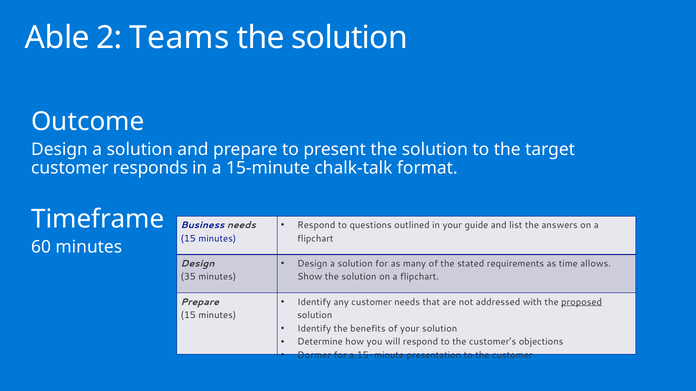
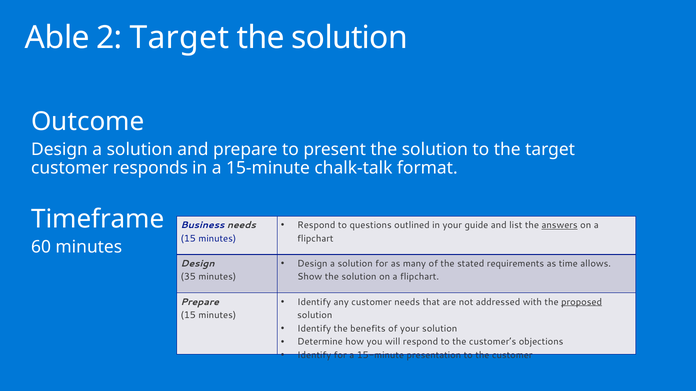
2 Teams: Teams -> Target
answers underline: none -> present
Dormer at (314, 356): Dormer -> Identify
